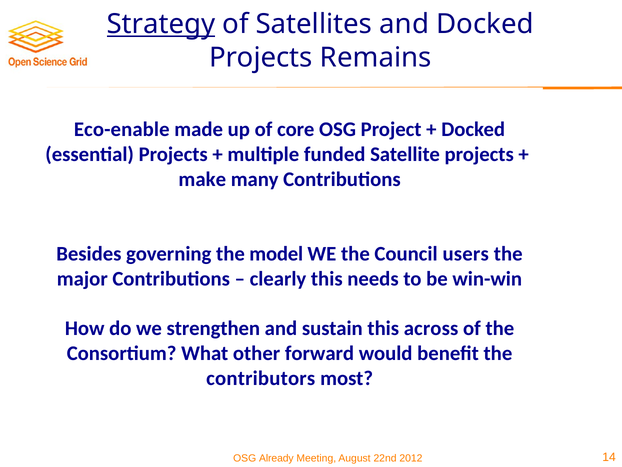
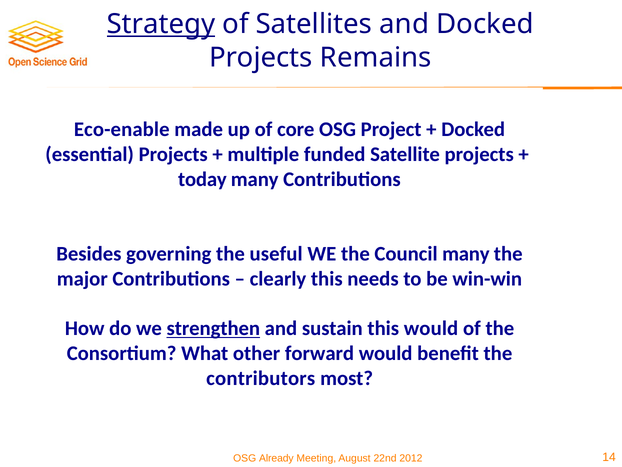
make: make -> today
model: model -> useful
Council users: users -> many
strengthen underline: none -> present
this across: across -> would
